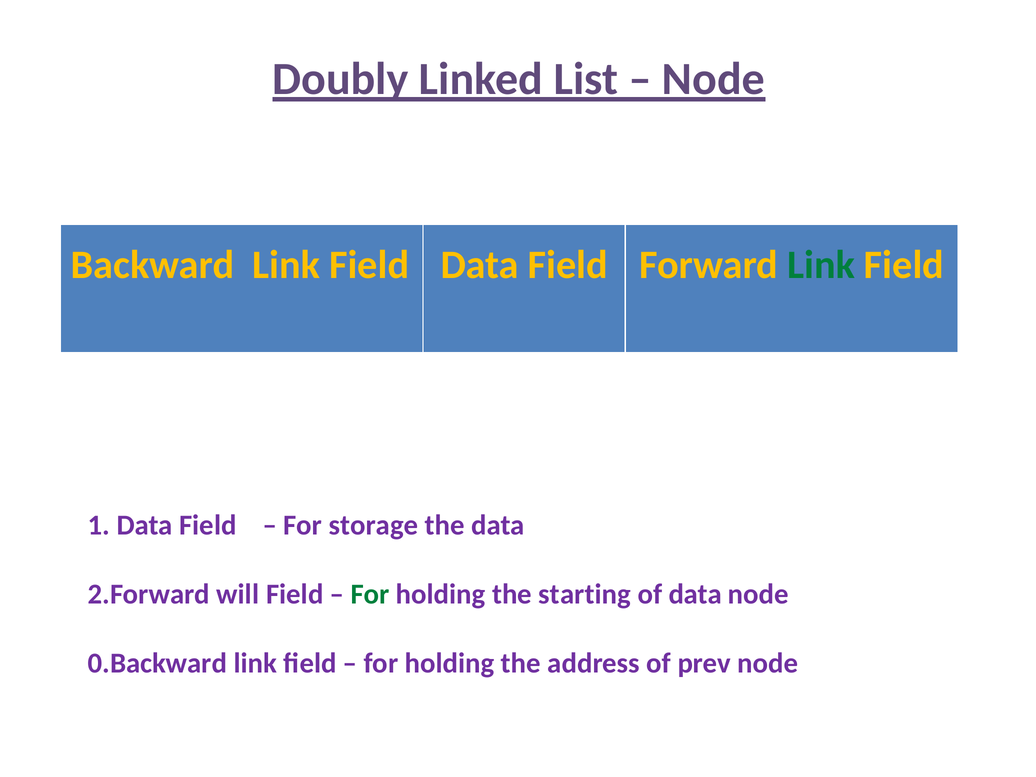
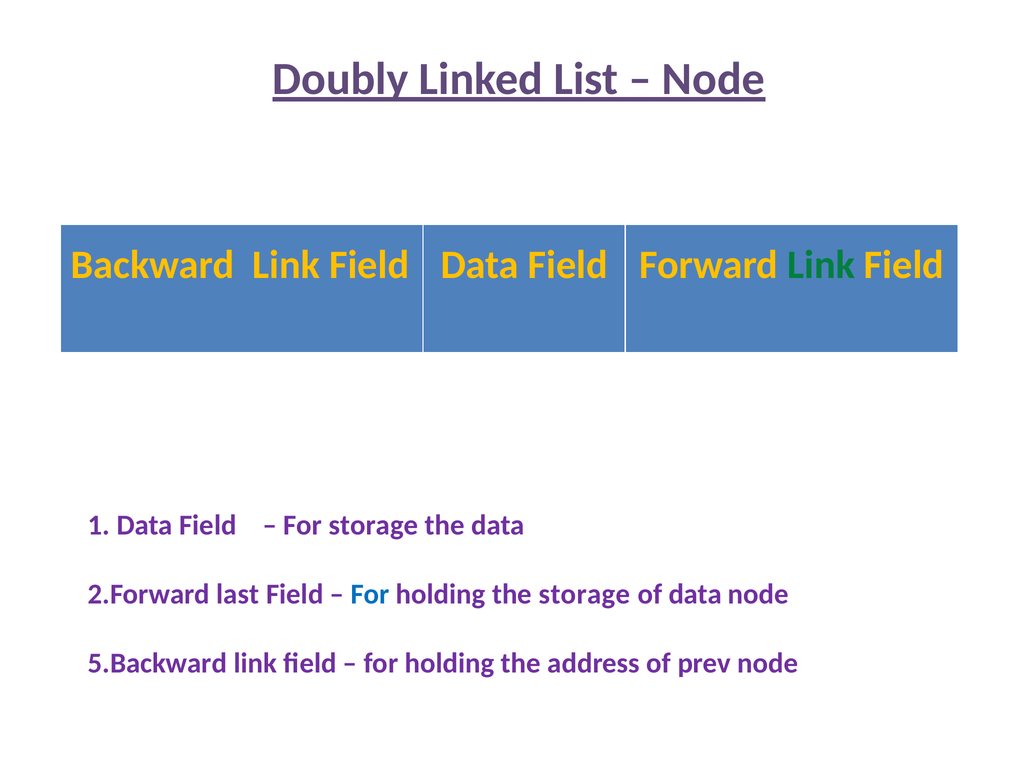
will: will -> last
For at (370, 594) colour: green -> blue
the starting: starting -> storage
0.Backward: 0.Backward -> 5.Backward
